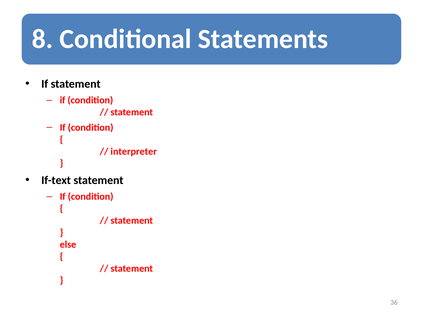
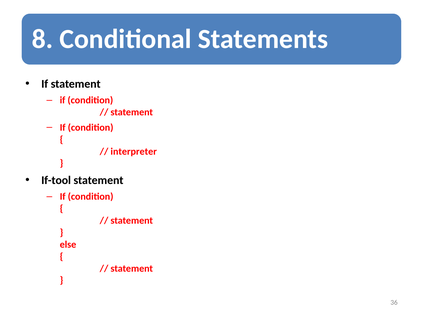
If-text: If-text -> If-tool
